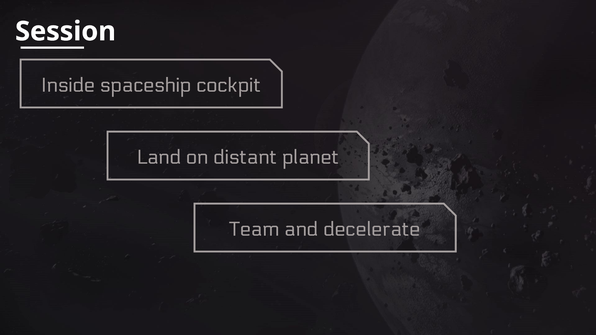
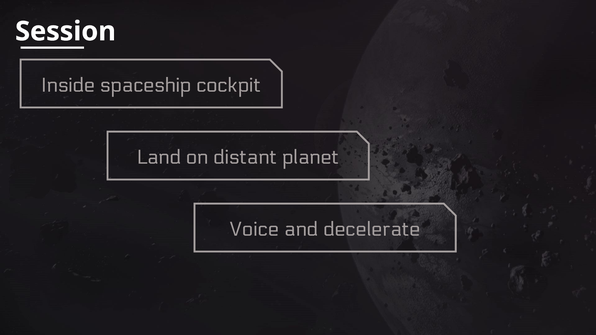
Team: Team -> Voice
